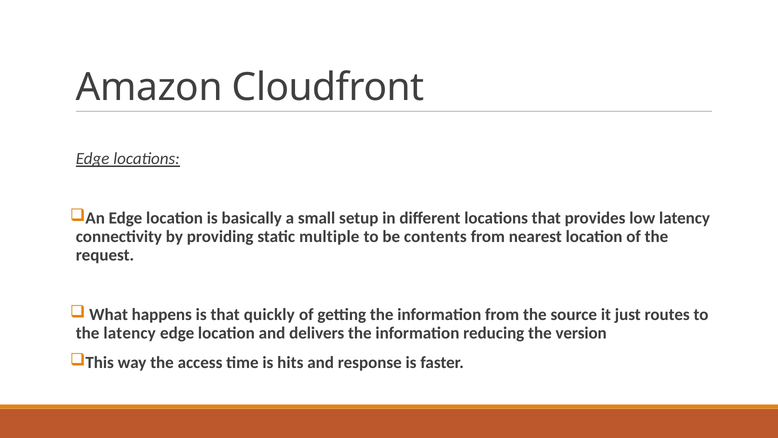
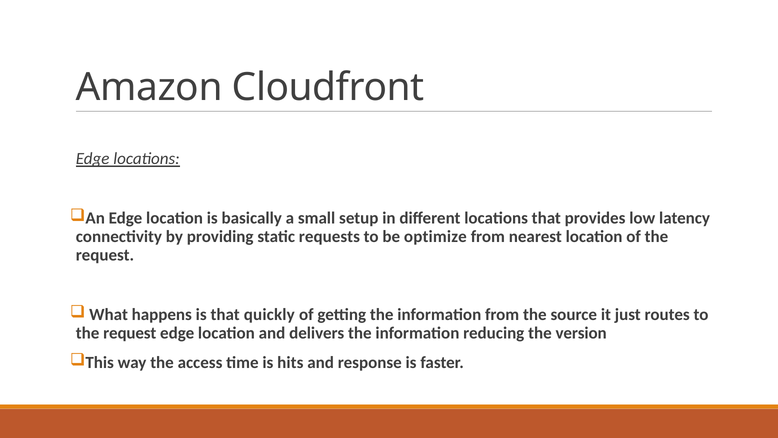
multiple: multiple -> requests
contents: contents -> optimize
latency at (130, 333): latency -> request
